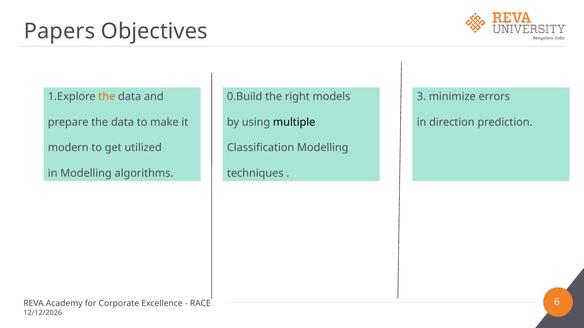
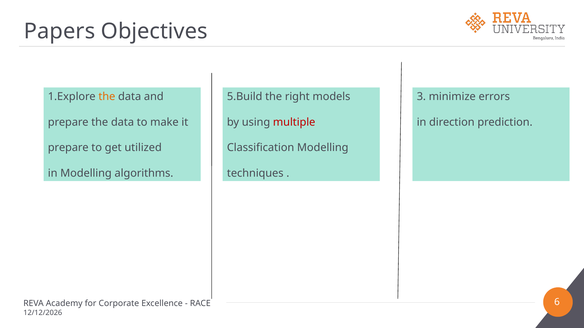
0.Build: 0.Build -> 5.Build
multiple colour: black -> red
modern at (68, 148): modern -> prepare
